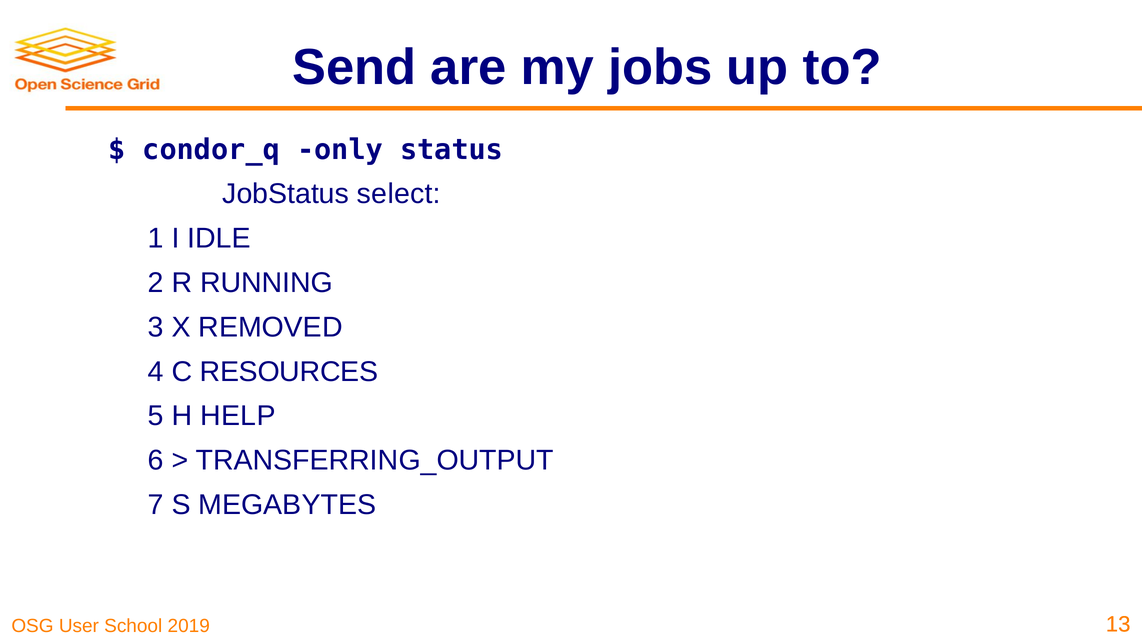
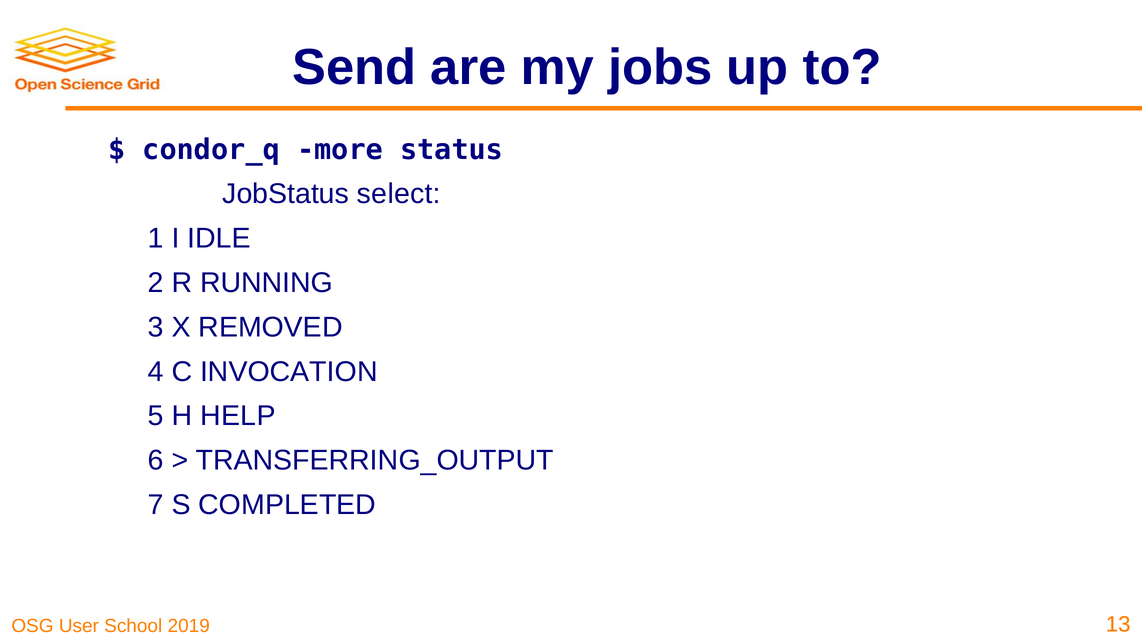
only: only -> more
RESOURCES: RESOURCES -> INVOCATION
MEGABYTES: MEGABYTES -> COMPLETED
